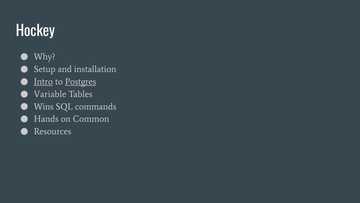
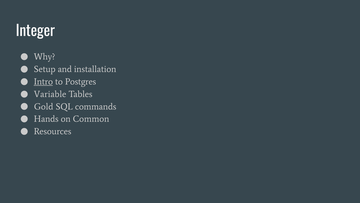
Hockey: Hockey -> Integer
Postgres underline: present -> none
Wins: Wins -> Gold
